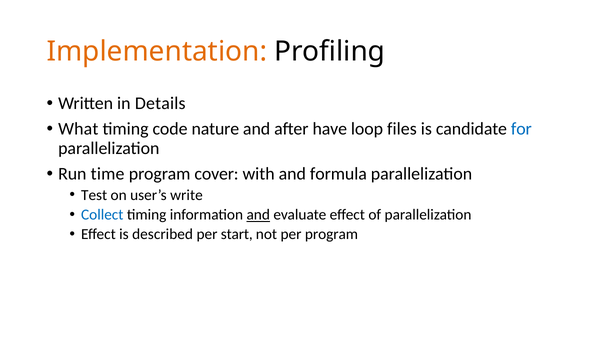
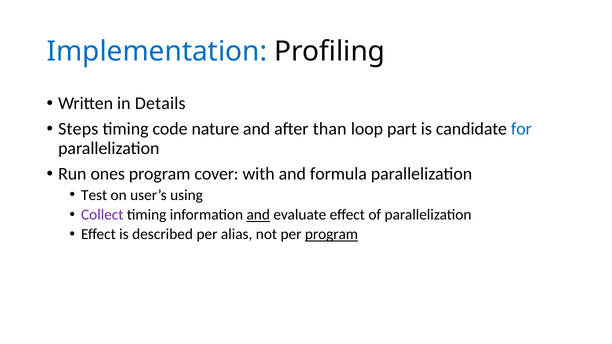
Implementation colour: orange -> blue
What: What -> Steps
have: have -> than
files: files -> part
time: time -> ones
write: write -> using
Collect colour: blue -> purple
start: start -> alias
program at (331, 235) underline: none -> present
